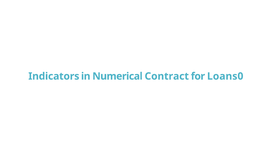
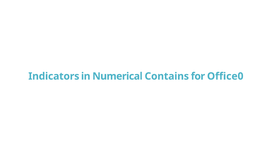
Contract: Contract -> Contains
Loans0: Loans0 -> Office0
